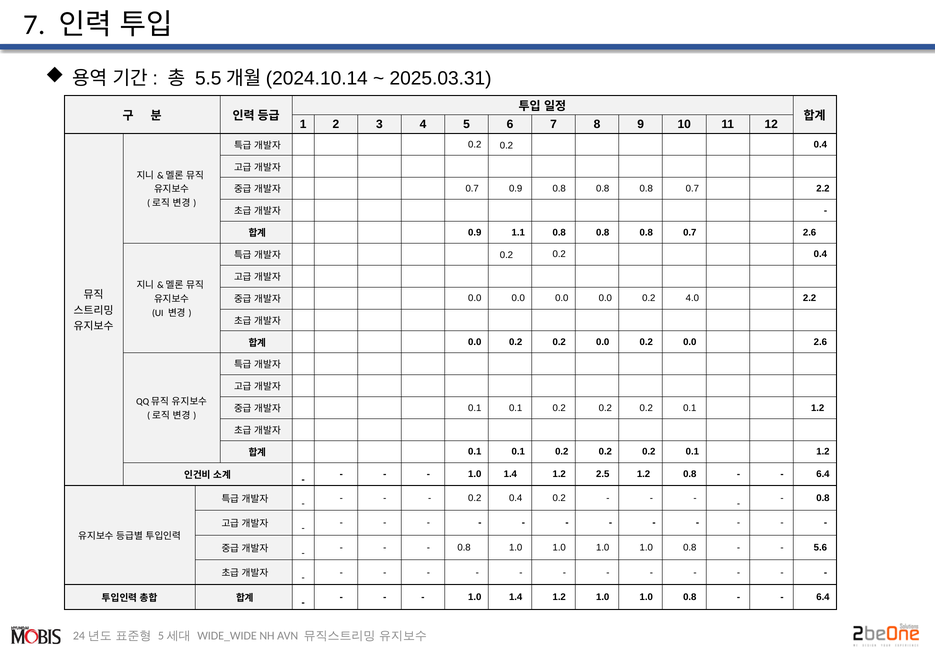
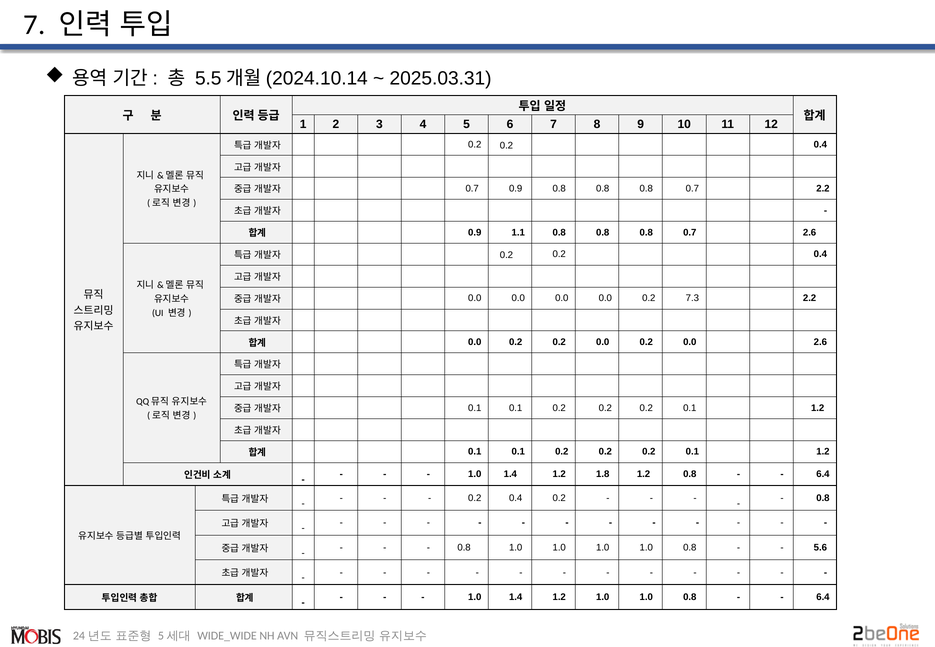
4.0: 4.0 -> 7.3
2.5: 2.5 -> 1.8
